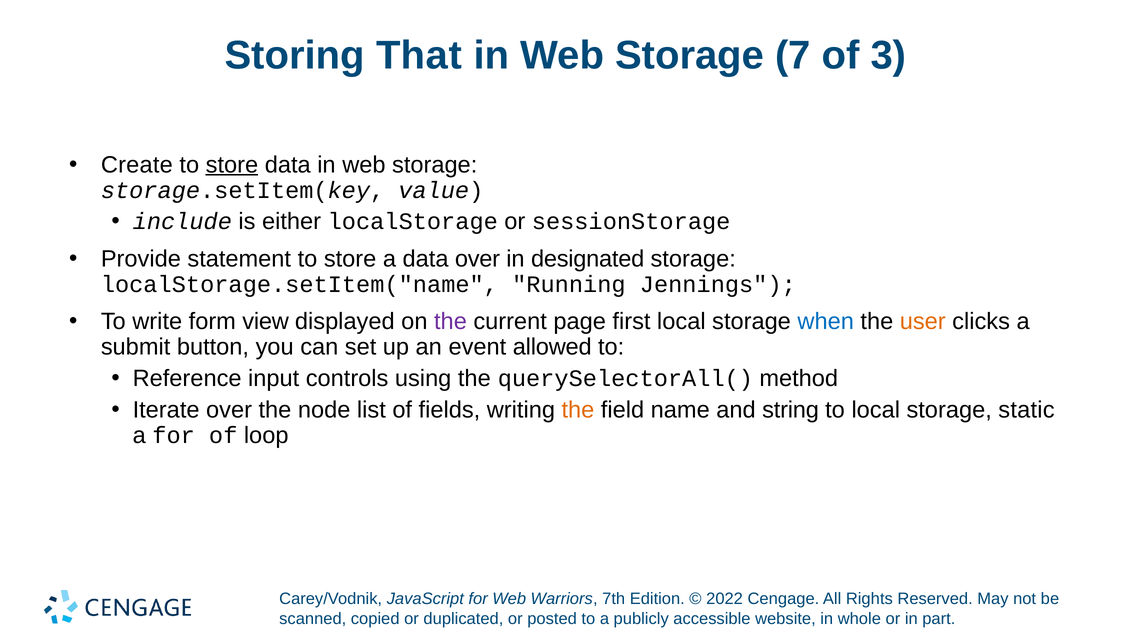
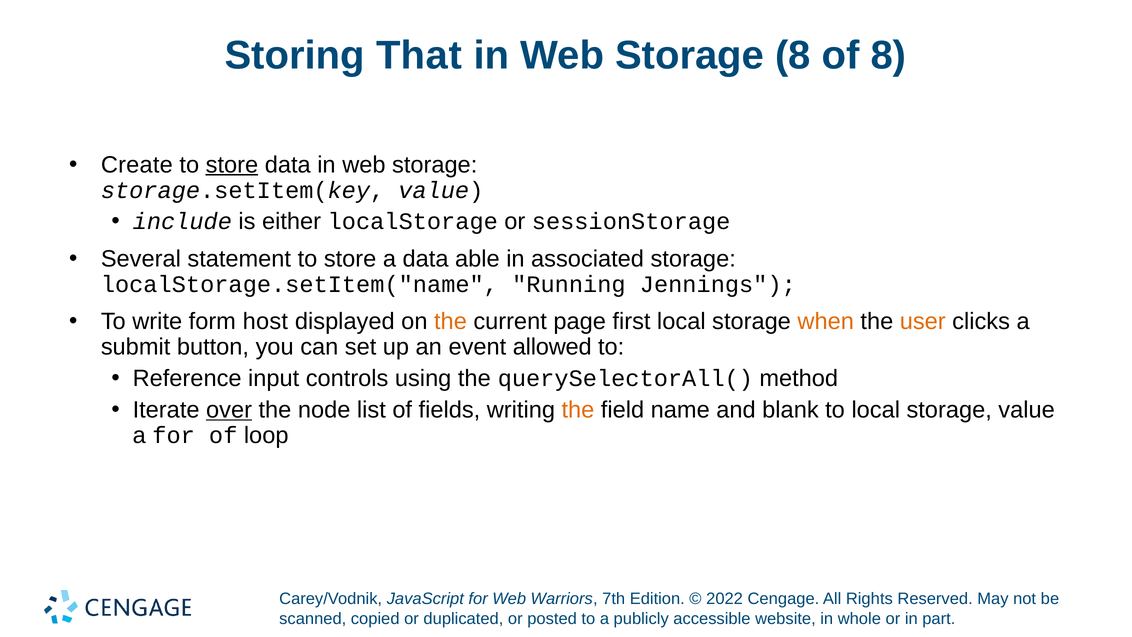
Storage 7: 7 -> 8
of 3: 3 -> 8
Provide: Provide -> Several
data over: over -> able
designated: designated -> associated
view: view -> host
the at (450, 322) colour: purple -> orange
when colour: blue -> orange
over at (229, 410) underline: none -> present
string: string -> blank
storage static: static -> value
